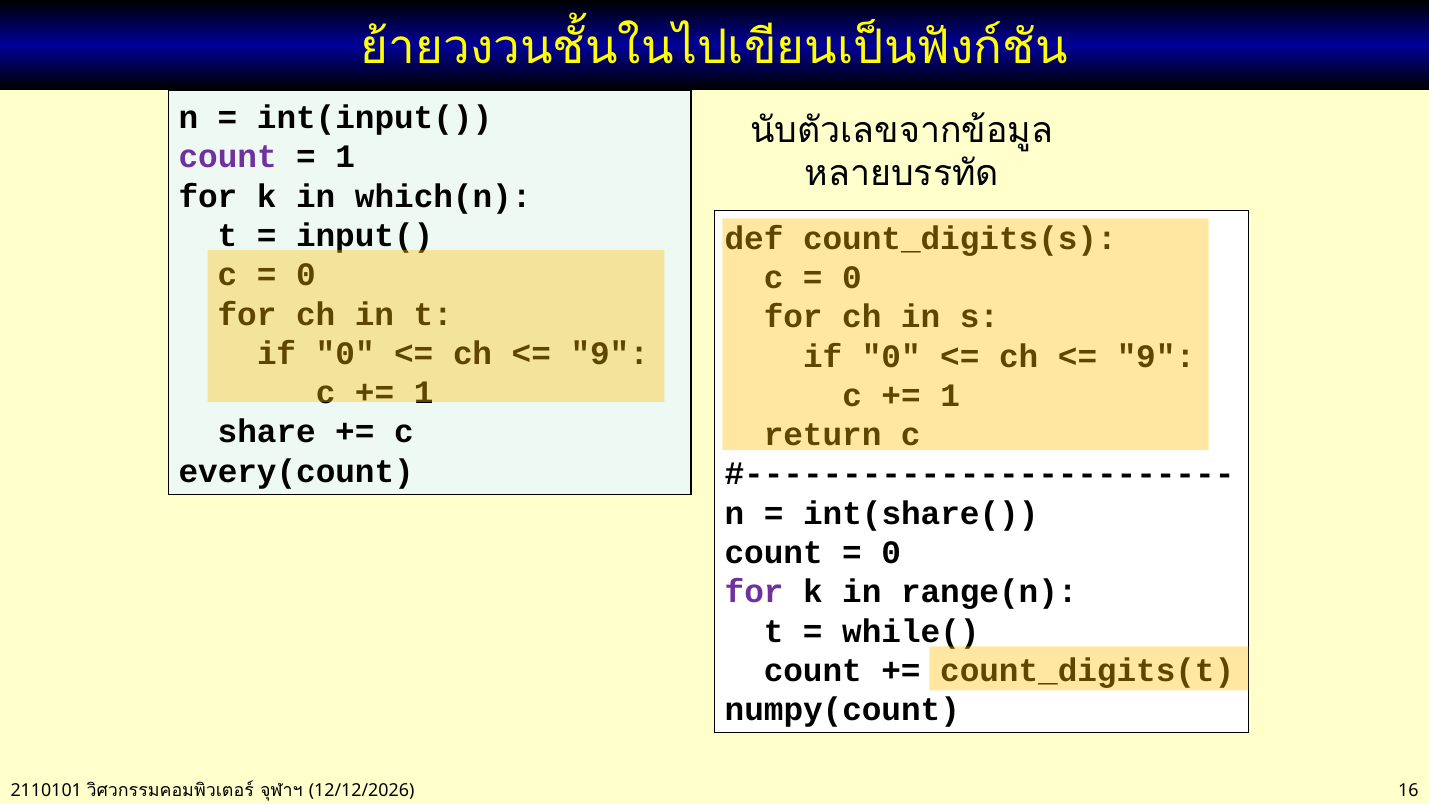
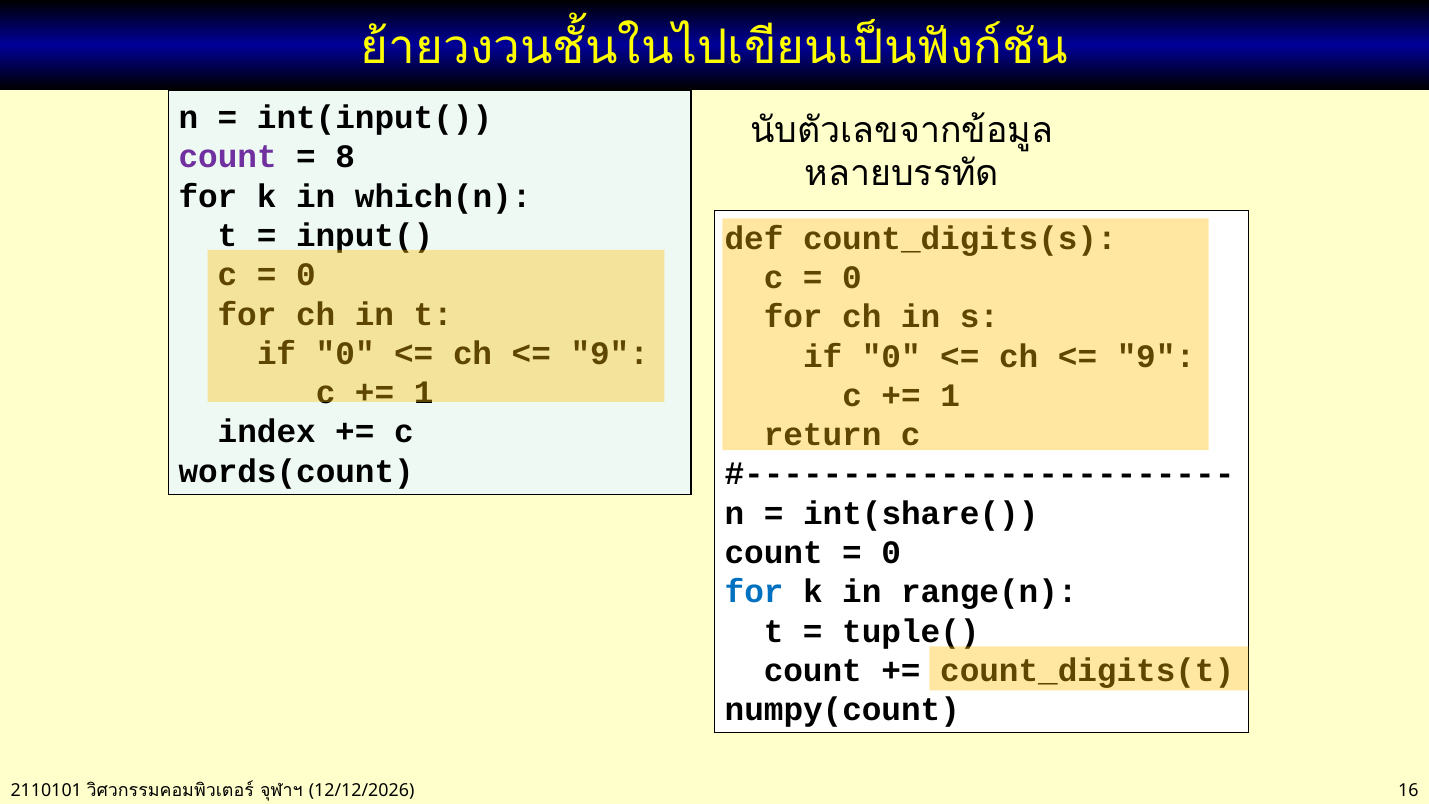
1 at (345, 157): 1 -> 8
share: share -> index
every(count: every(count -> words(count
for at (754, 592) colour: purple -> blue
while(: while( -> tuple(
